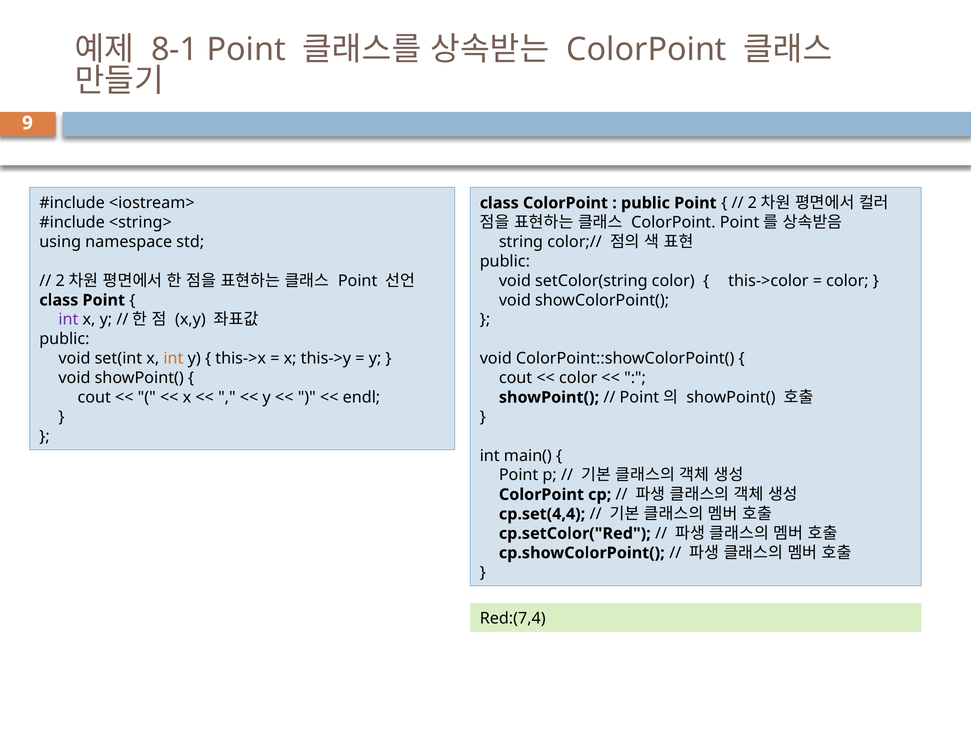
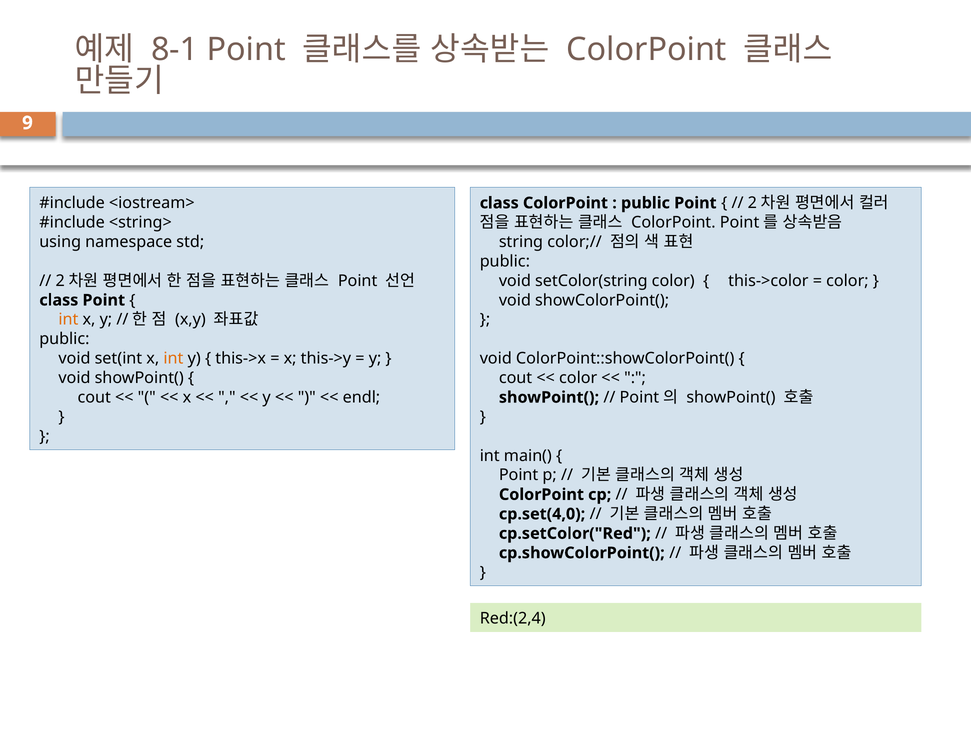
int at (68, 319) colour: purple -> orange
cp.set(4,4: cp.set(4,4 -> cp.set(4,0
Red:(7,4: Red:(7,4 -> Red:(2,4
